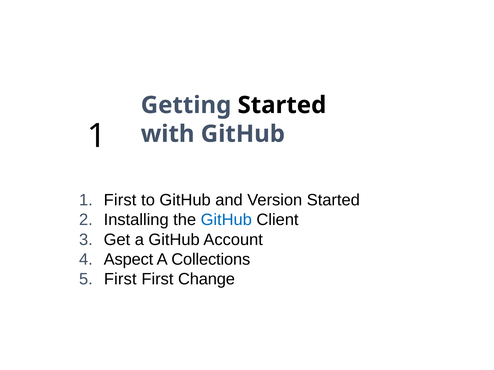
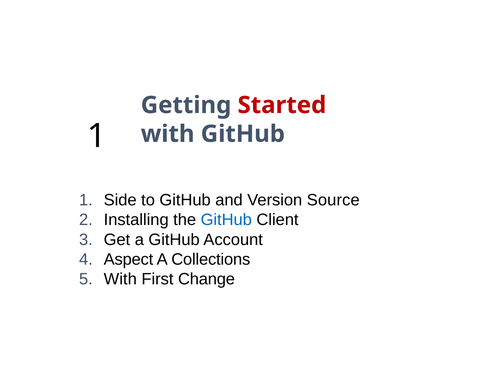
Started at (282, 105) colour: black -> red
1 First: First -> Side
Version Started: Started -> Source
First at (120, 279): First -> With
